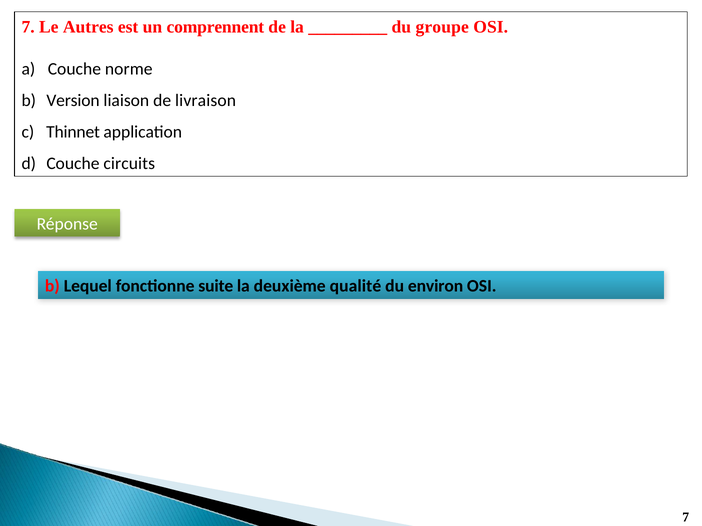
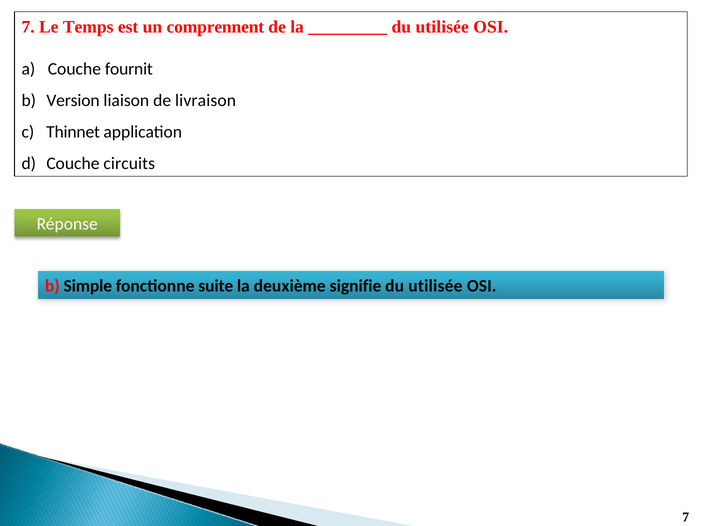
Autres: Autres -> Temps
groupe at (442, 27): groupe -> utilisée
norme: norme -> fournit
Lequel: Lequel -> Simple
qualité: qualité -> signifie
environ at (436, 286): environ -> utilisée
